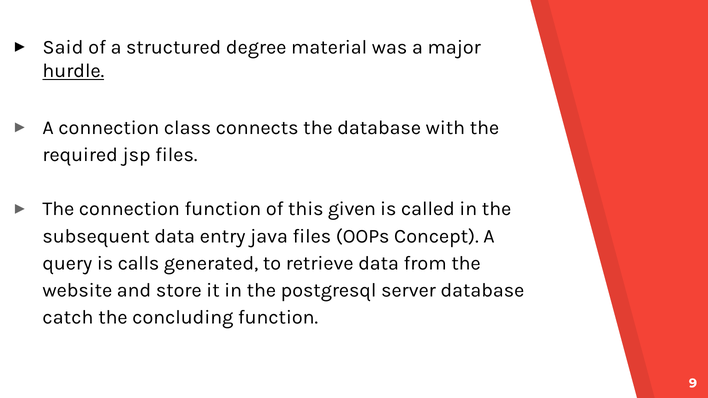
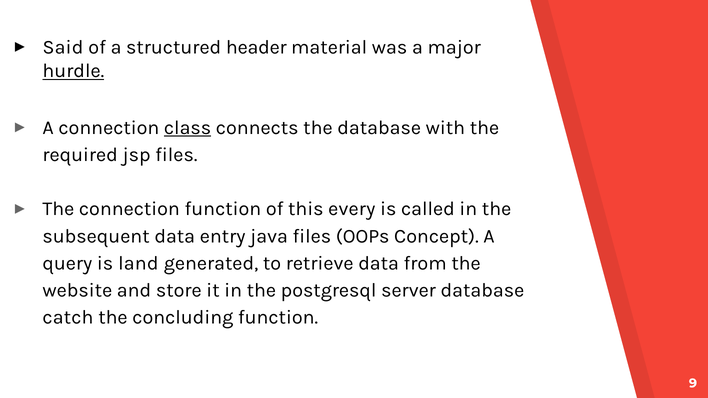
degree: degree -> header
class underline: none -> present
given: given -> every
calls: calls -> land
